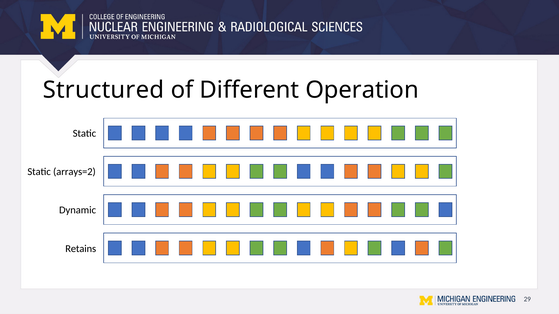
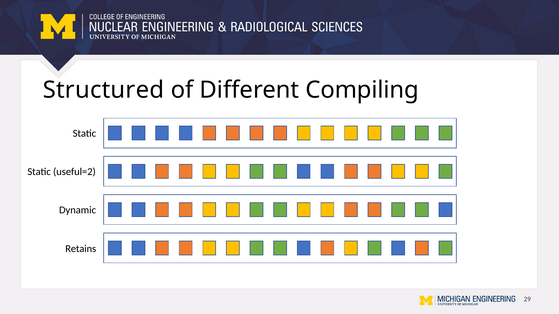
Operation: Operation -> Compiling
arrays=2: arrays=2 -> useful=2
